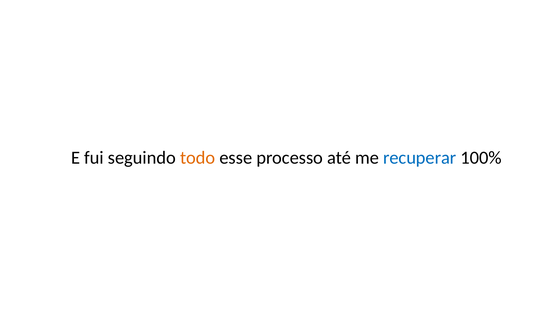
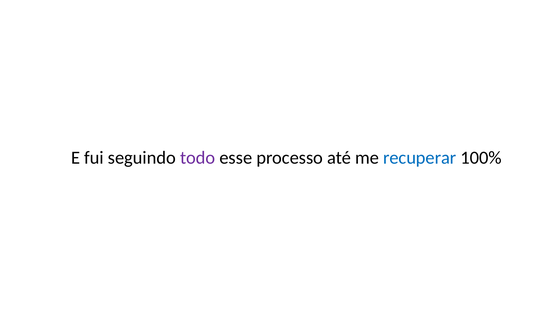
todo colour: orange -> purple
